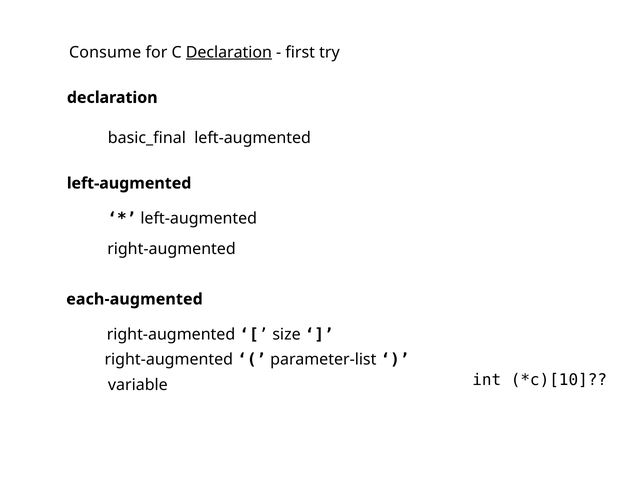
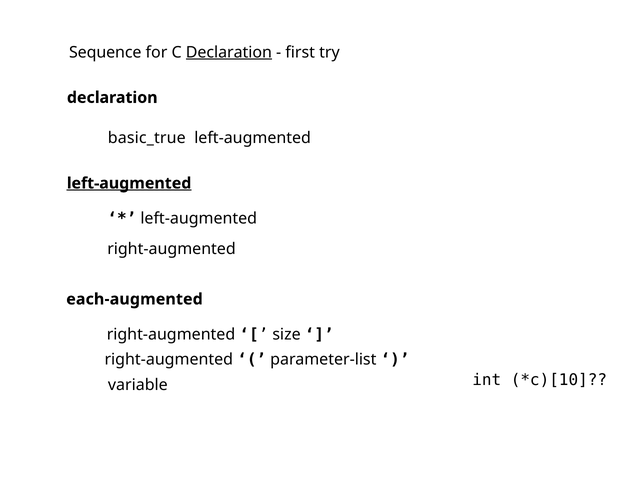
Consume: Consume -> Sequence
basic_final: basic_final -> basic_true
left-augmented at (129, 183) underline: none -> present
